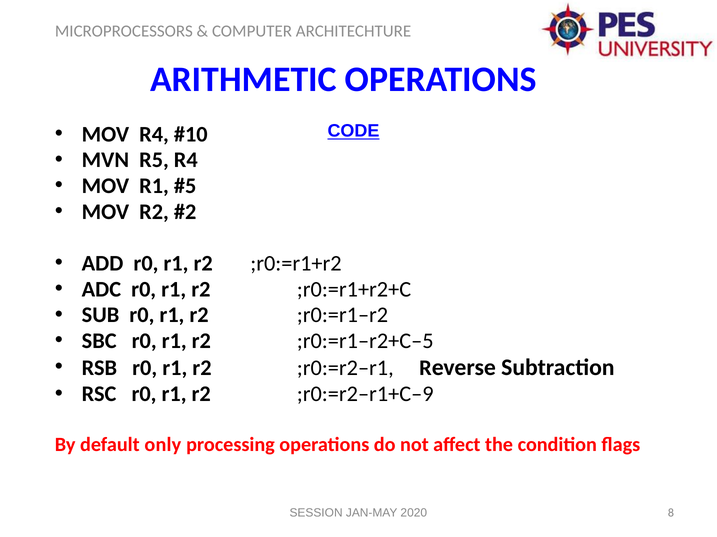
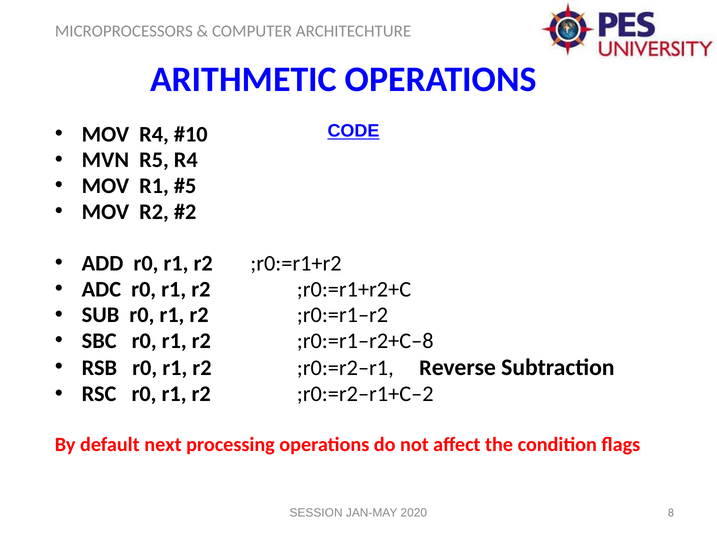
;r0:=r1–r2+C–5: ;r0:=r1–r2+C–5 -> ;r0:=r1–r2+C–8
;r0:=r2–r1+C–9: ;r0:=r2–r1+C–9 -> ;r0:=r2–r1+C–2
only: only -> next
